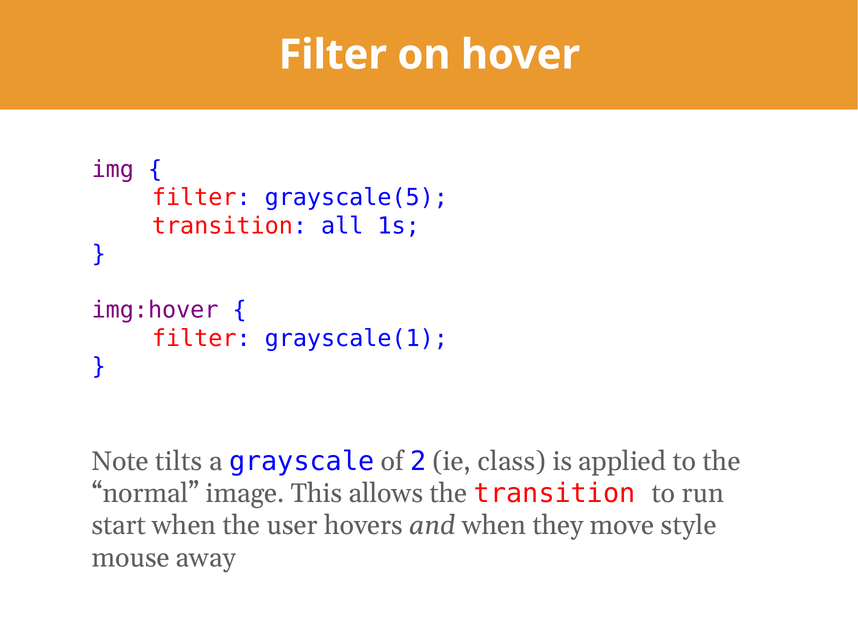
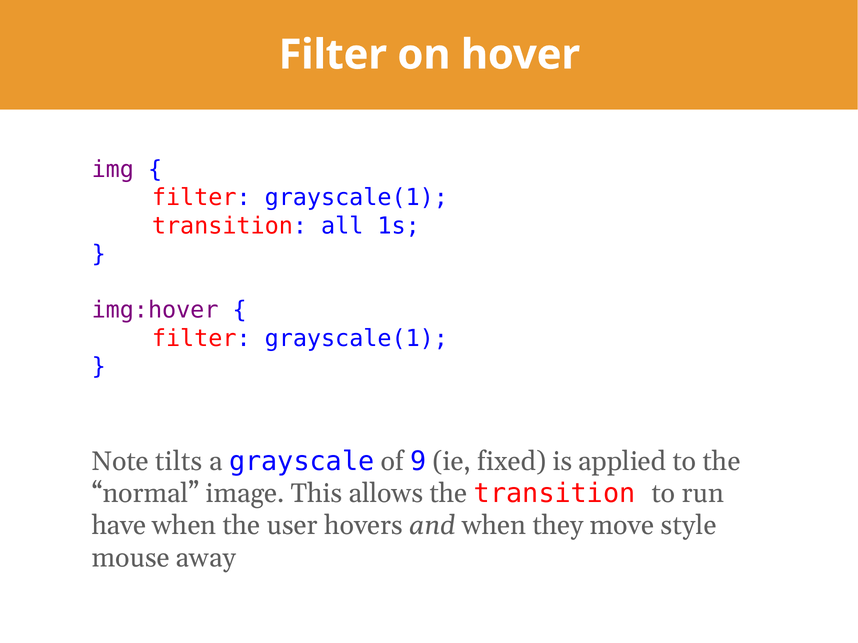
grayscale(5 at (356, 198): grayscale(5 -> grayscale(1
2: 2 -> 9
class: class -> fixed
start: start -> have
